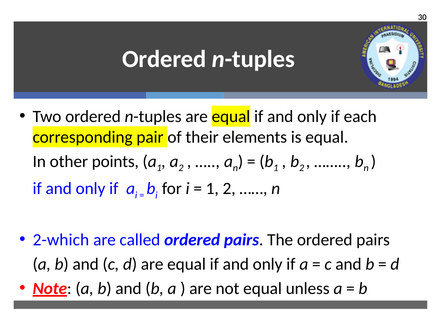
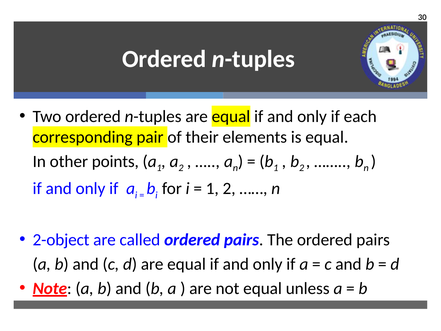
2-which: 2-which -> 2-object
